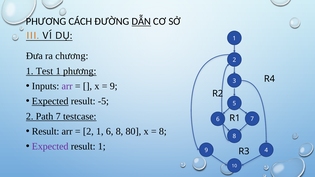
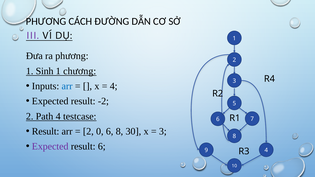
DẪN underline: present -> none
III colour: orange -> purple
ra chương: chương -> phương
Test: Test -> Sinh
1 phương: phương -> chương
arr at (67, 86) colour: purple -> blue
9 at (114, 86): 9 -> 4
Expected at (50, 101) underline: present -> none
-5: -5 -> -2
Path 7: 7 -> 4
2 1: 1 -> 0
80: 80 -> 30
8 at (163, 132): 8 -> 3
result 1: 1 -> 6
